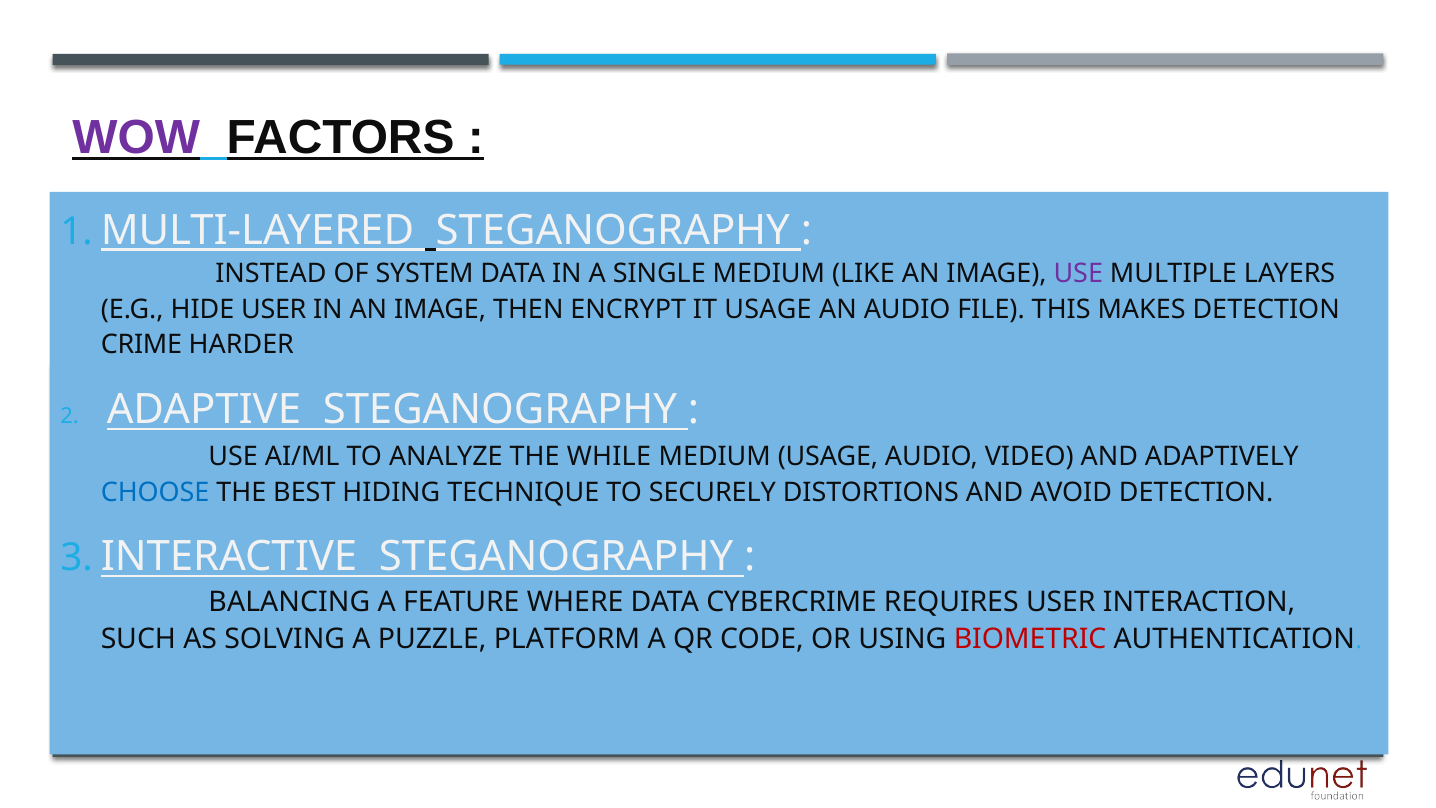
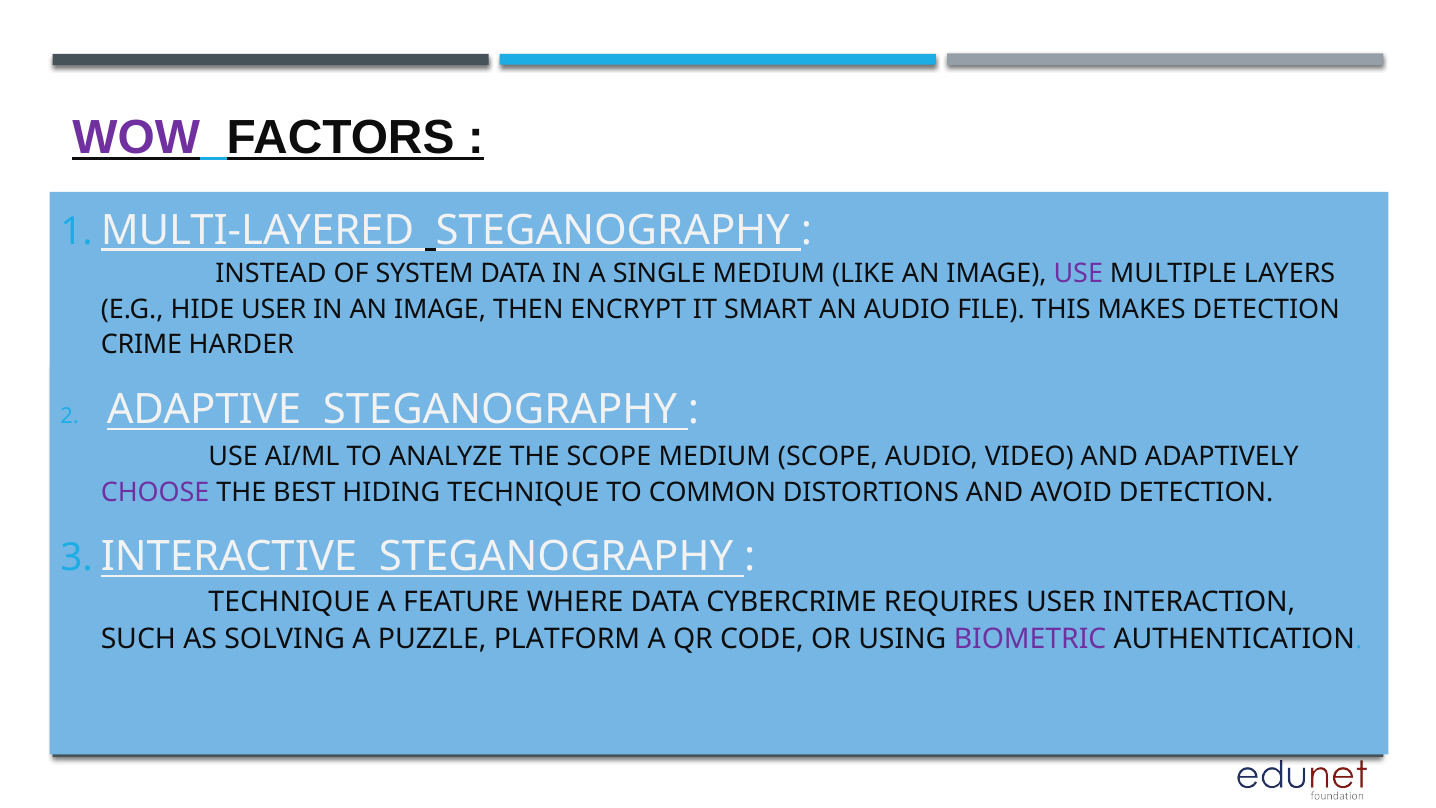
IT USAGE: USAGE -> SMART
THE WHILE: WHILE -> SCOPE
MEDIUM USAGE: USAGE -> SCOPE
CHOOSE colour: blue -> purple
SECURELY: SECURELY -> COMMON
BALANCING at (289, 601): BALANCING -> TECHNIQUE
BIOMETRIC colour: red -> purple
